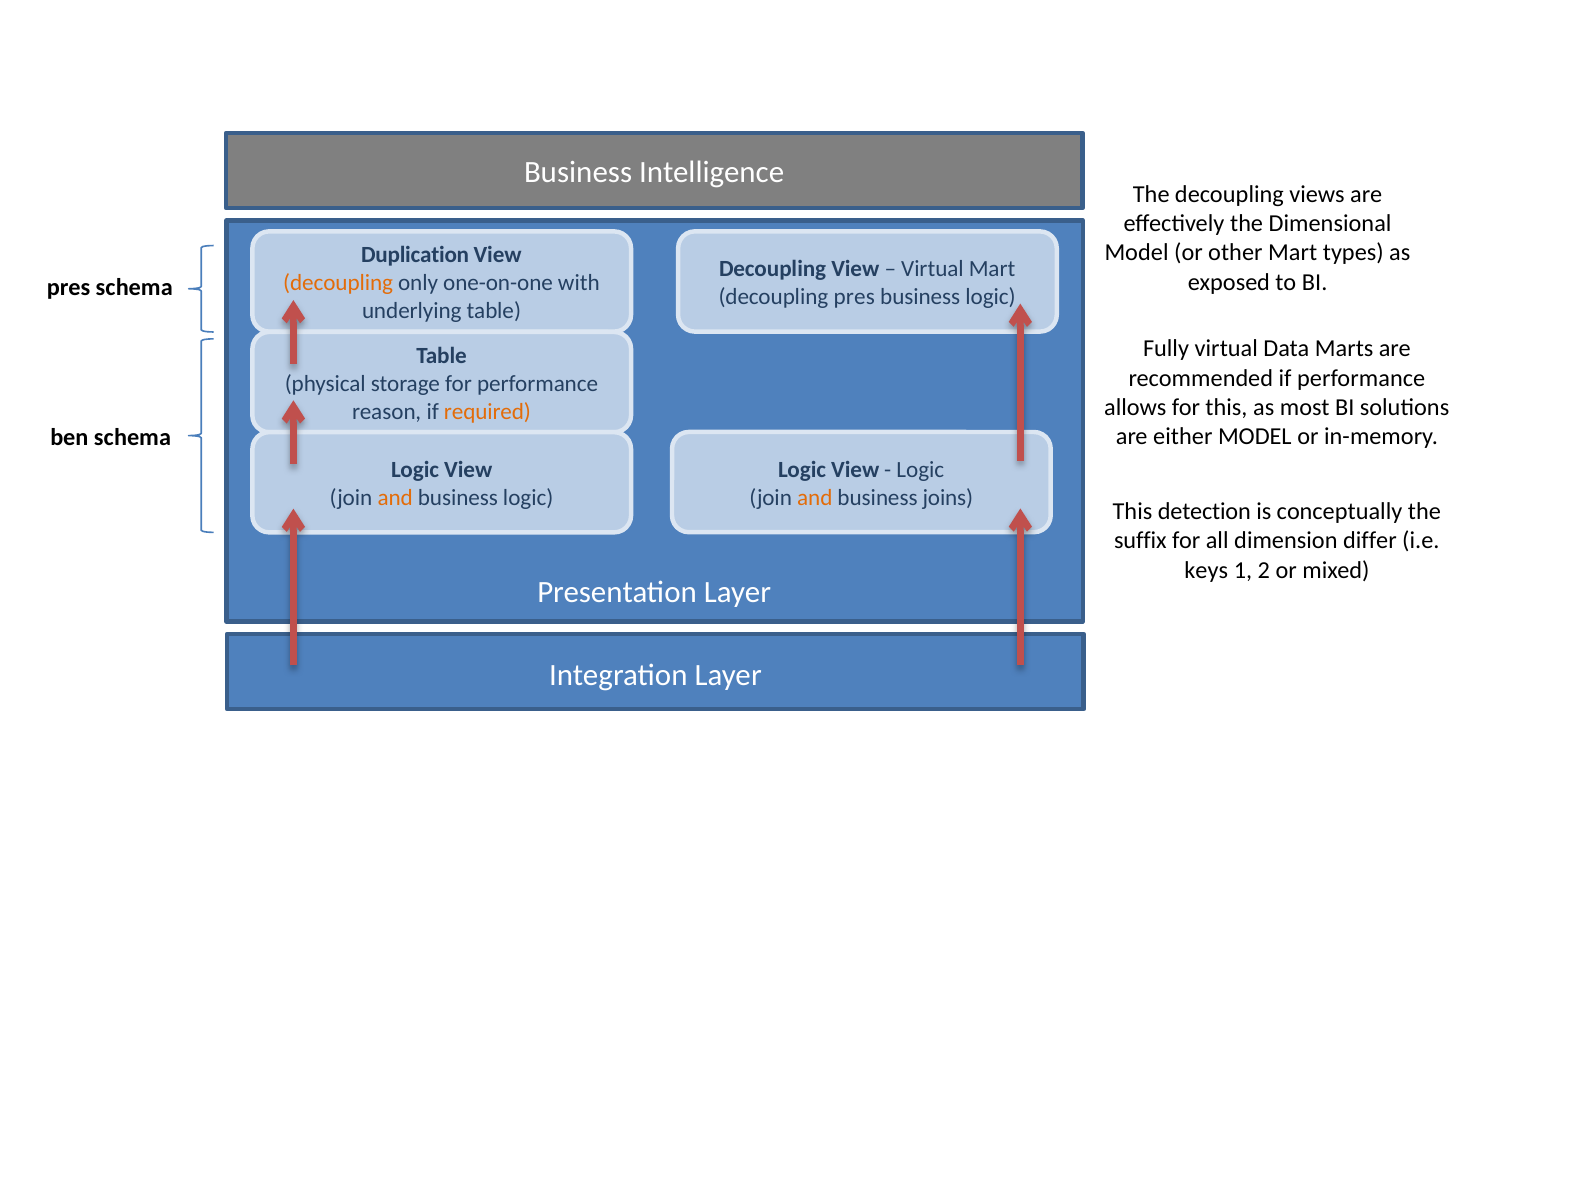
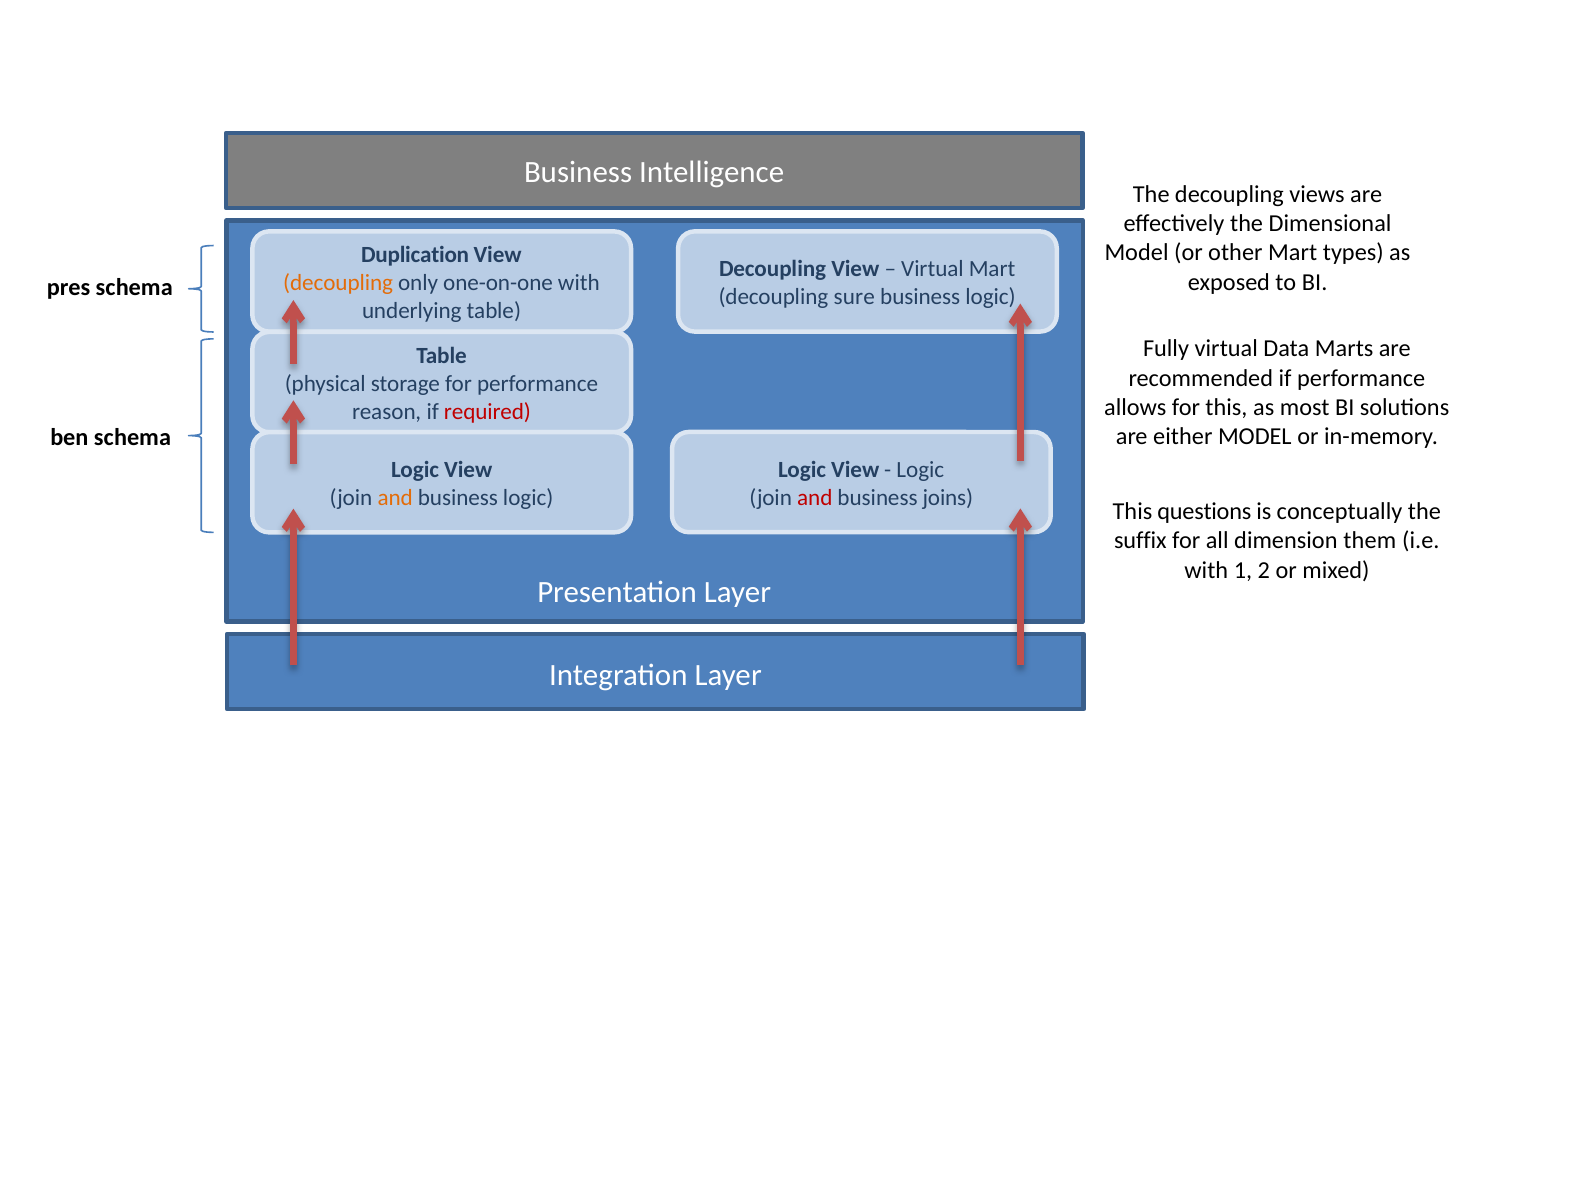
decoupling pres: pres -> sure
required colour: orange -> red
and at (815, 497) colour: orange -> red
detection: detection -> questions
differ: differ -> them
keys at (1206, 570): keys -> with
